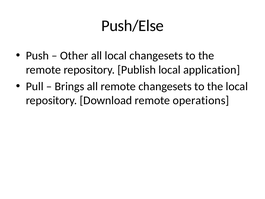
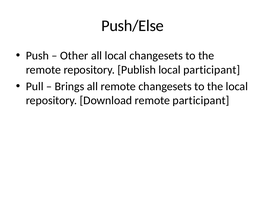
local application: application -> participant
remote operations: operations -> participant
